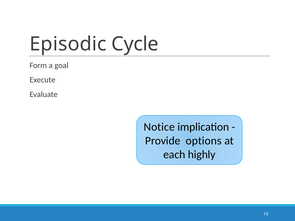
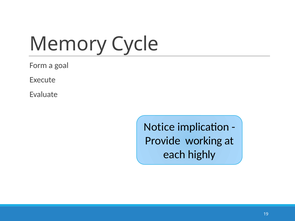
Episodic: Episodic -> Memory
options: options -> working
